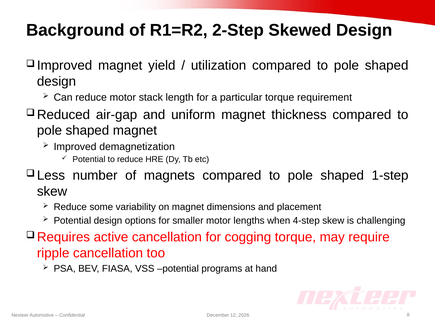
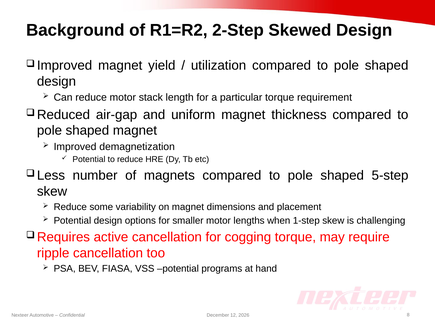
1-step: 1-step -> 5-step
4-step: 4-step -> 1-step
